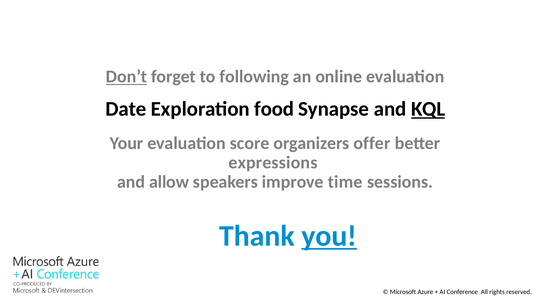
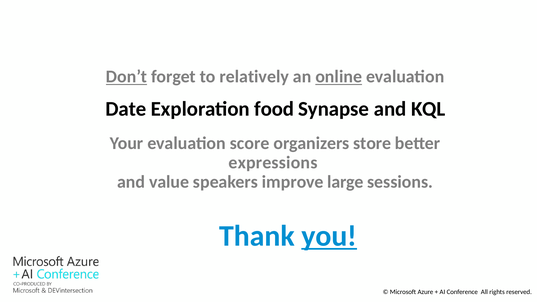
following: following -> relatively
online underline: none -> present
KQL underline: present -> none
offer: offer -> store
allow: allow -> value
time: time -> large
